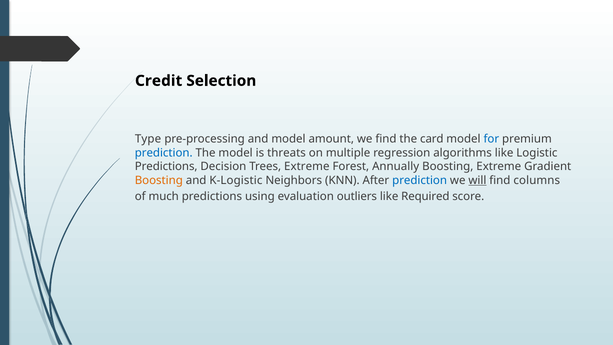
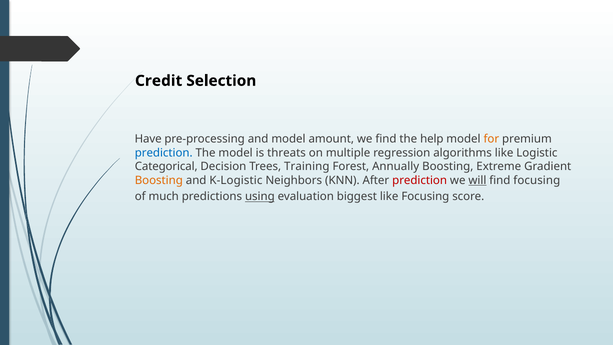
Type: Type -> Have
card: card -> help
for colour: blue -> orange
Predictions at (166, 166): Predictions -> Categorical
Trees Extreme: Extreme -> Training
prediction at (420, 180) colour: blue -> red
find columns: columns -> focusing
using underline: none -> present
outliers: outliers -> biggest
like Required: Required -> Focusing
